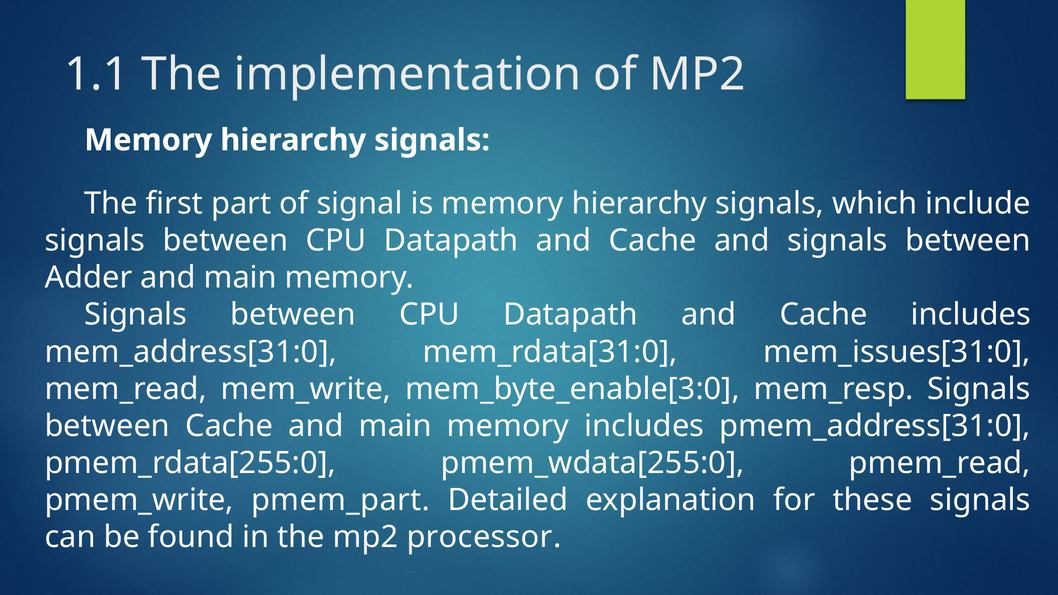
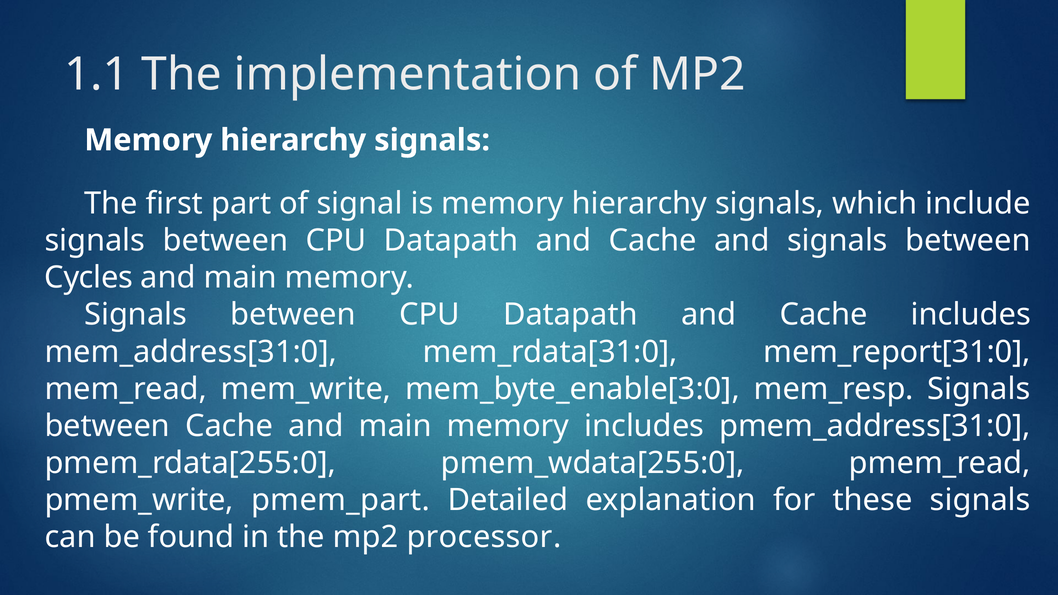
Adder: Adder -> Cycles
mem_issues[31:0: mem_issues[31:0 -> mem_report[31:0
